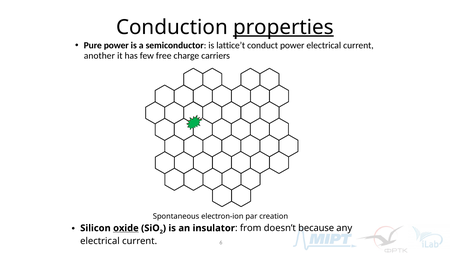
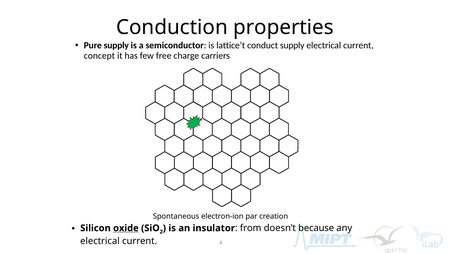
properties underline: present -> none
Pure power: power -> supply
conduct power: power -> supply
another: another -> concept
